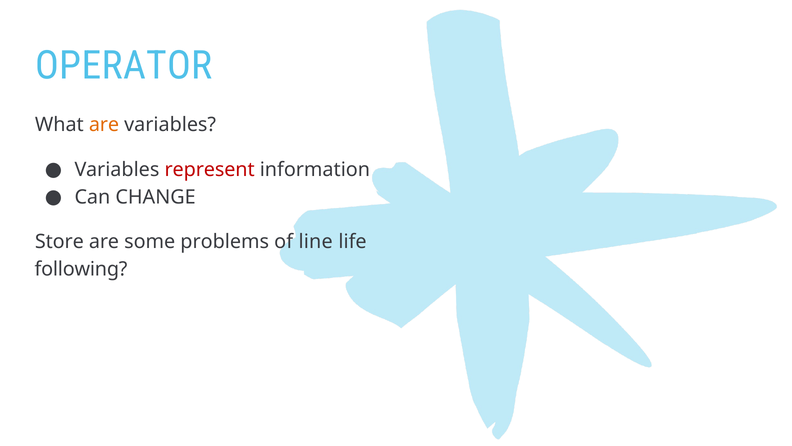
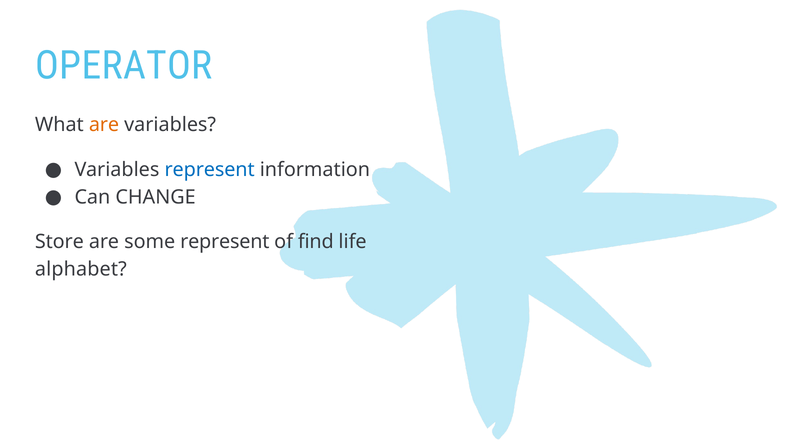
represent at (210, 169) colour: red -> blue
some problems: problems -> represent
line: line -> find
following: following -> alphabet
